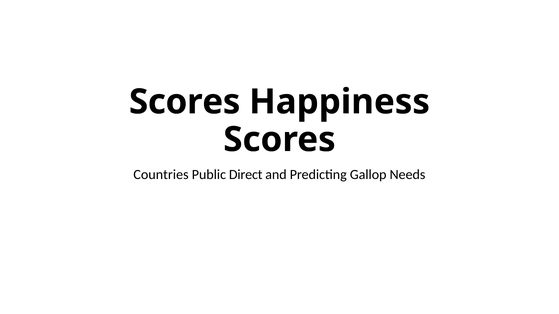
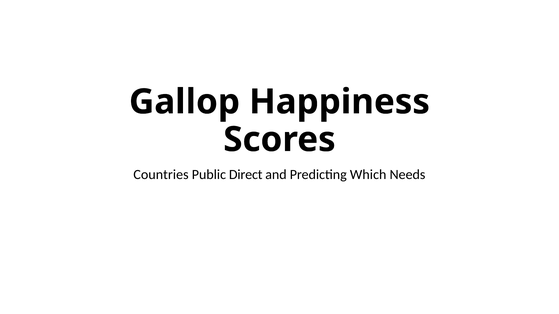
Scores at (185, 102): Scores -> Gallop
Gallop: Gallop -> Which
